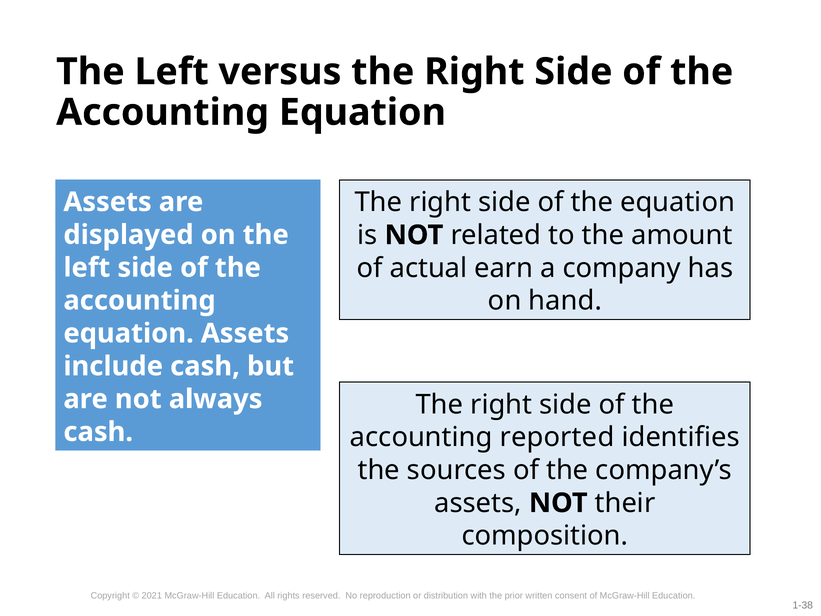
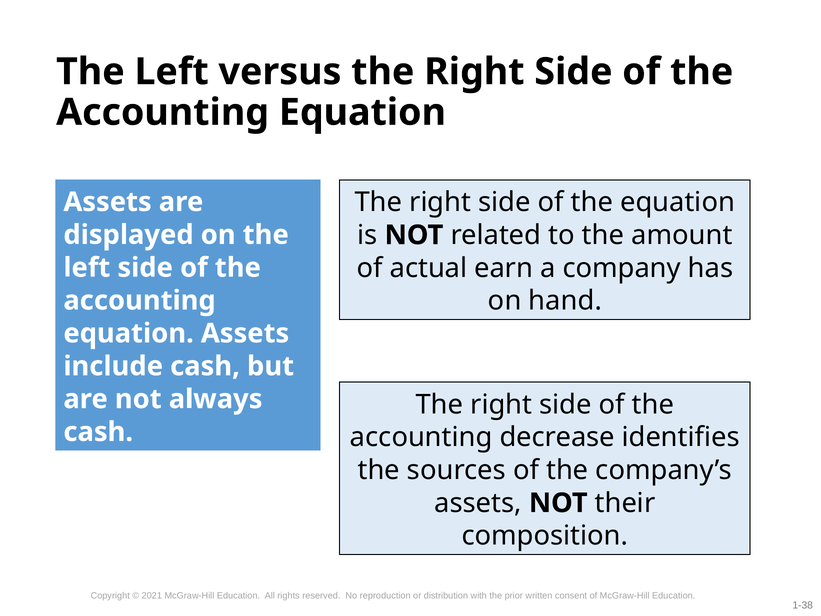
reported: reported -> decrease
